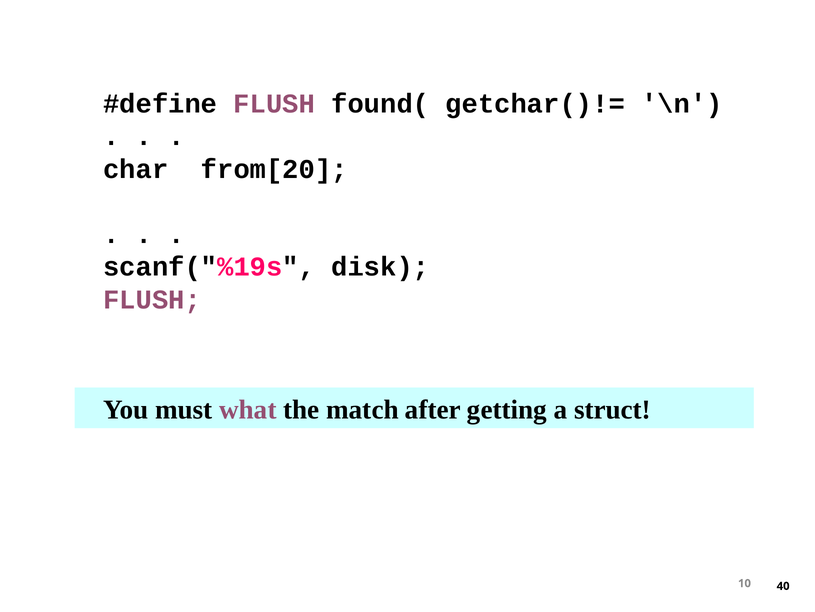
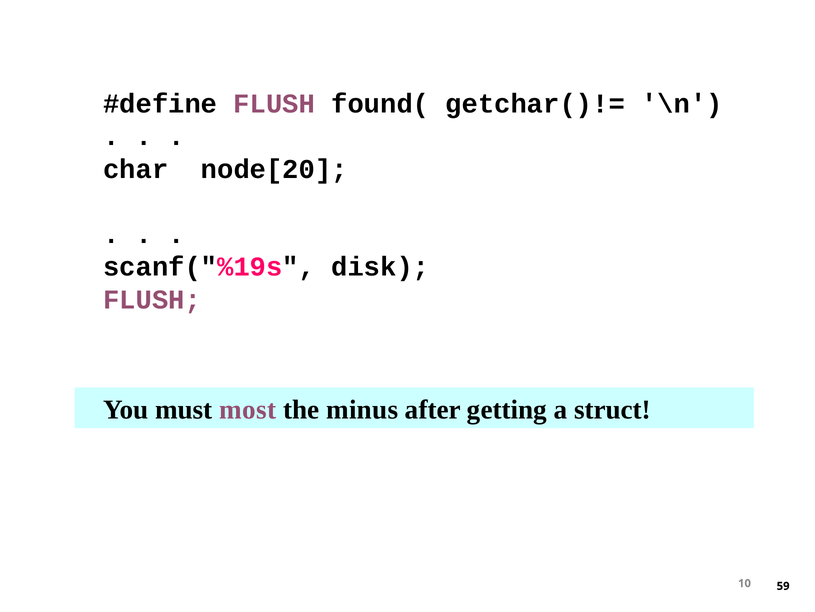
from[20: from[20 -> node[20
what: what -> most
match: match -> minus
40: 40 -> 59
